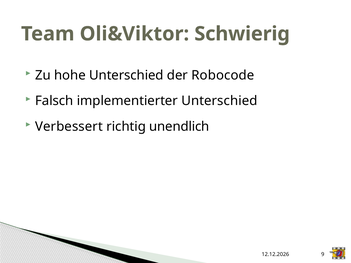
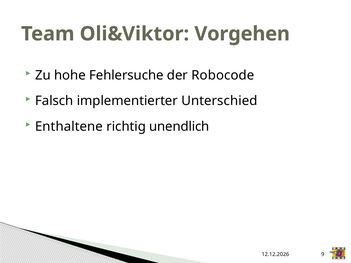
Schwierig: Schwierig -> Vorgehen
hohe Unterschied: Unterschied -> Fehlersuche
Verbessert: Verbessert -> Enthaltene
